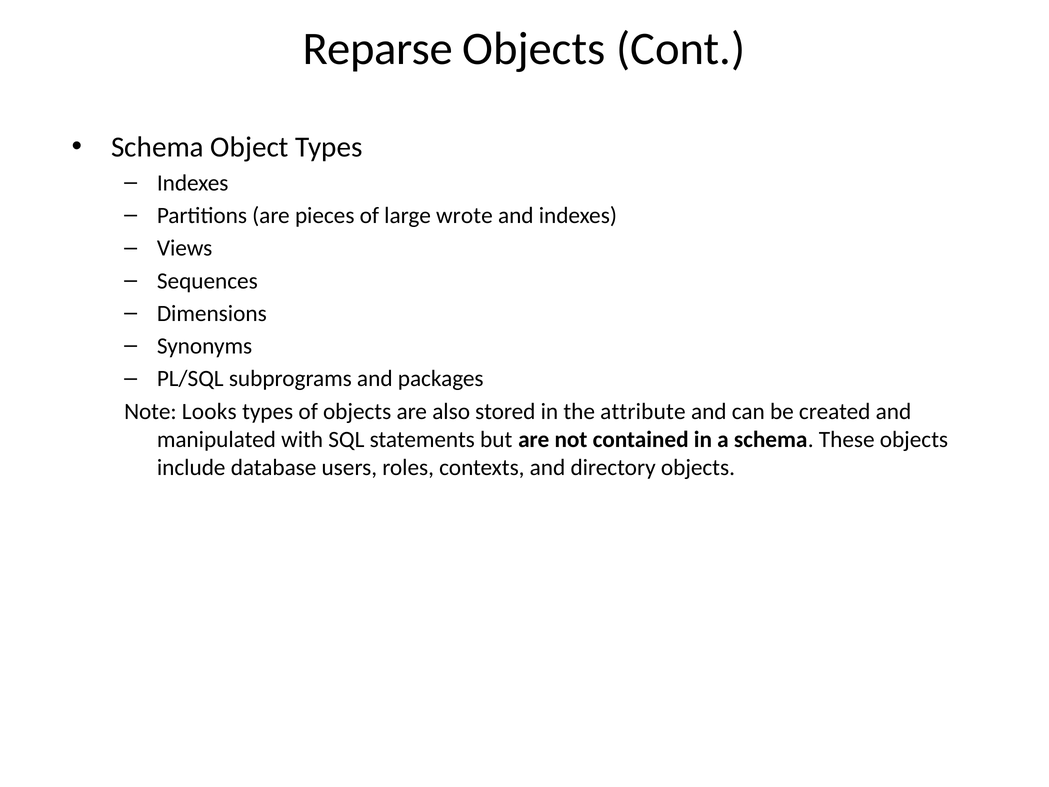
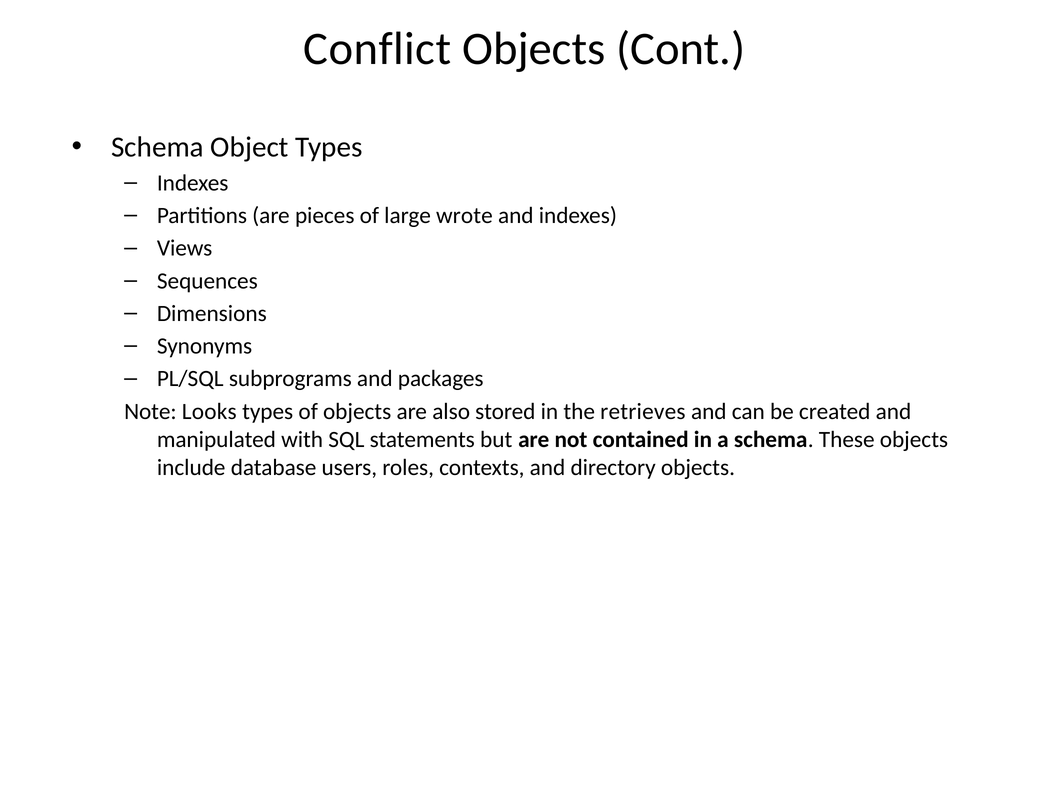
Reparse: Reparse -> Conflict
attribute: attribute -> retrieves
